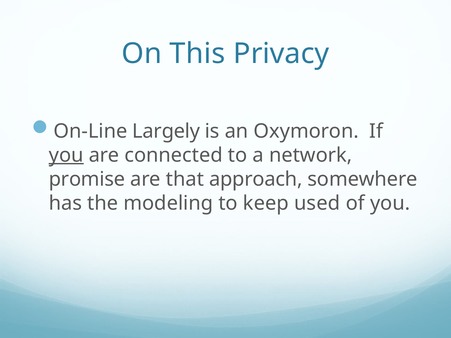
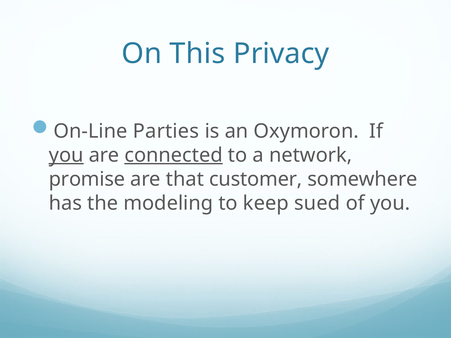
Largely: Largely -> Parties
connected underline: none -> present
approach: approach -> customer
used: used -> sued
